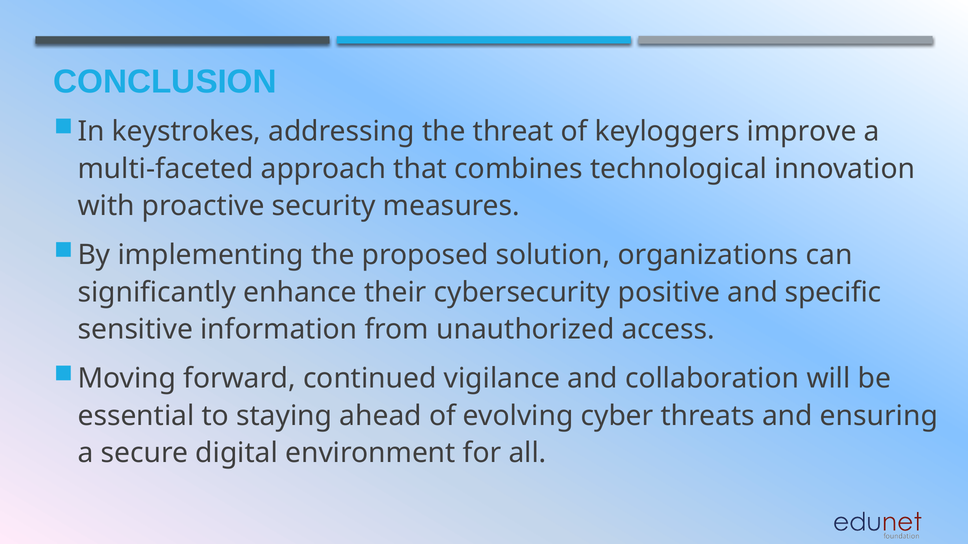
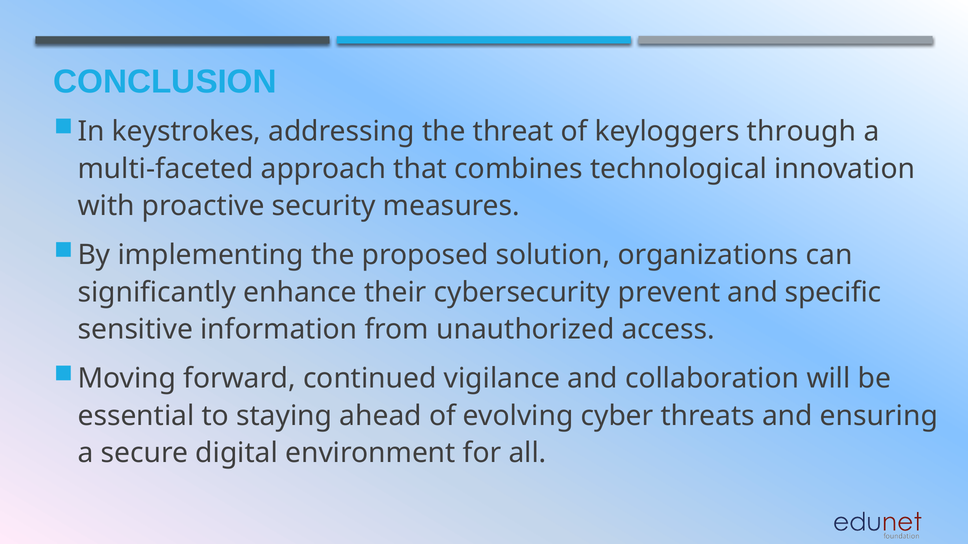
improve: improve -> through
positive: positive -> prevent
